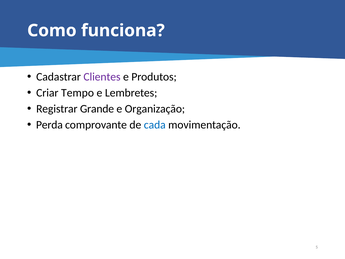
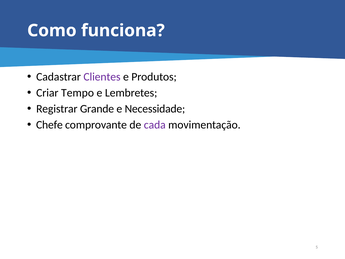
Organização: Organização -> Necessidade
Perda: Perda -> Chefe
cada colour: blue -> purple
